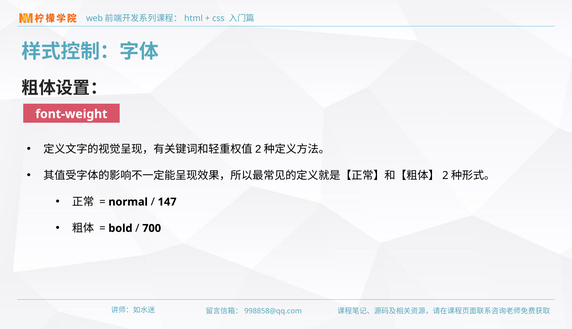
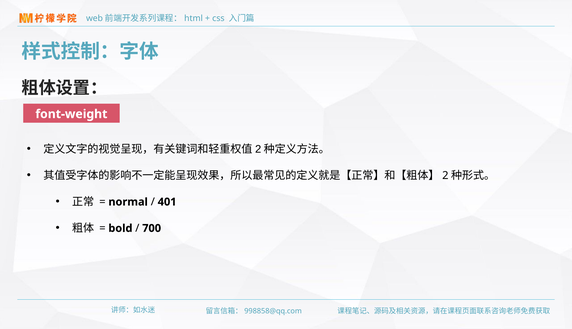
147: 147 -> 401
